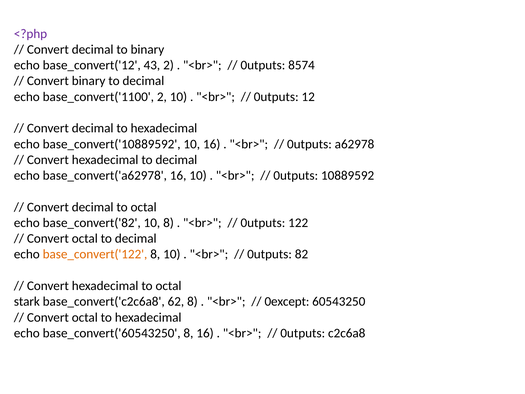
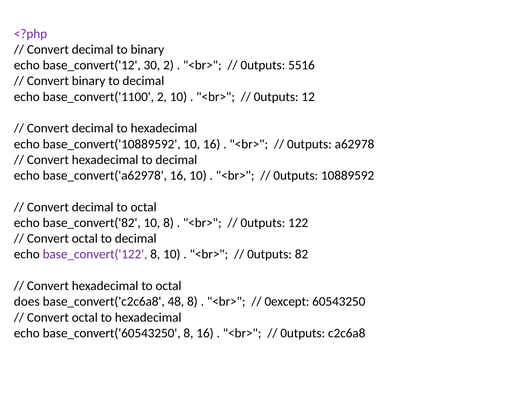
43: 43 -> 30
8574: 8574 -> 5516
base_convert('122 colour: orange -> purple
stark: stark -> does
62: 62 -> 48
